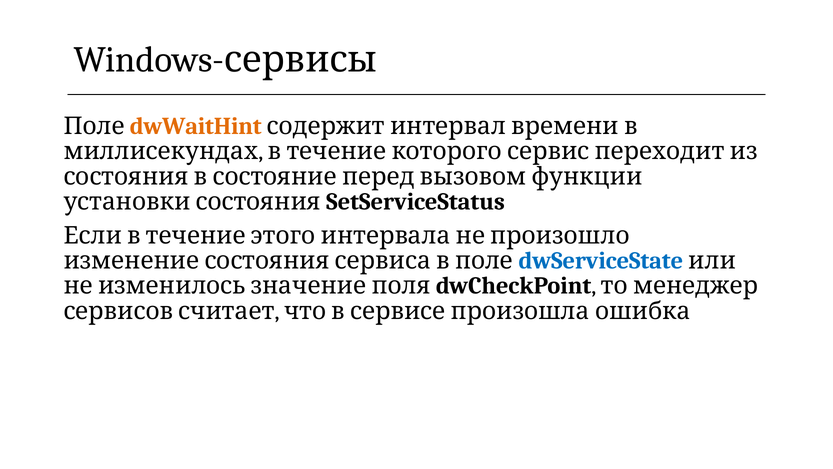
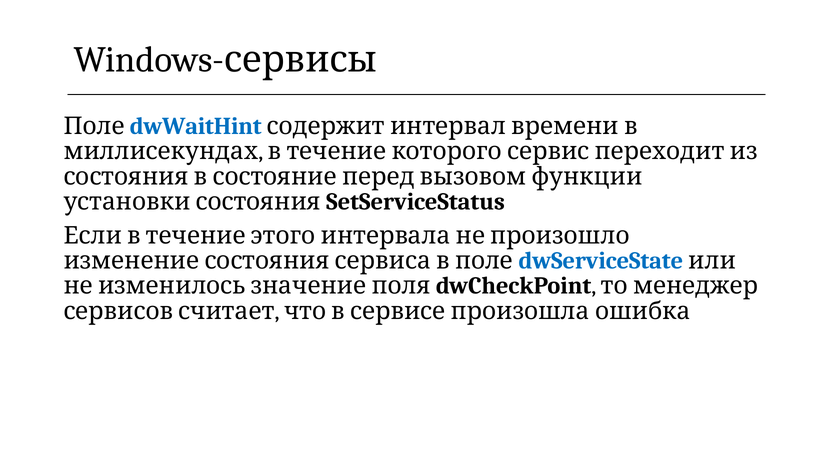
dwWaitHint colour: orange -> blue
